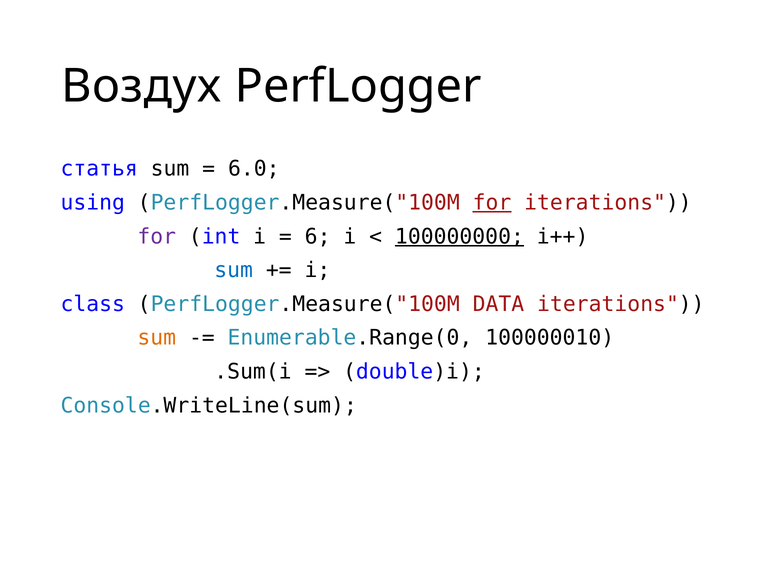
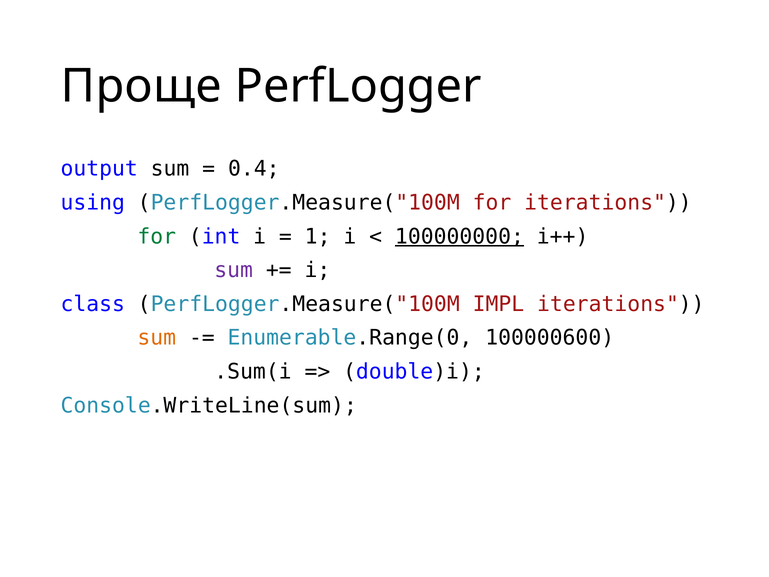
Воздух: Воздух -> Проще
статья: статья -> output
6.0: 6.0 -> 0.4
for at (492, 203) underline: present -> none
for at (157, 236) colour: purple -> green
6: 6 -> 1
sum at (234, 270) colour: blue -> purple
DATA: DATA -> IMPL
100000010: 100000010 -> 100000600
